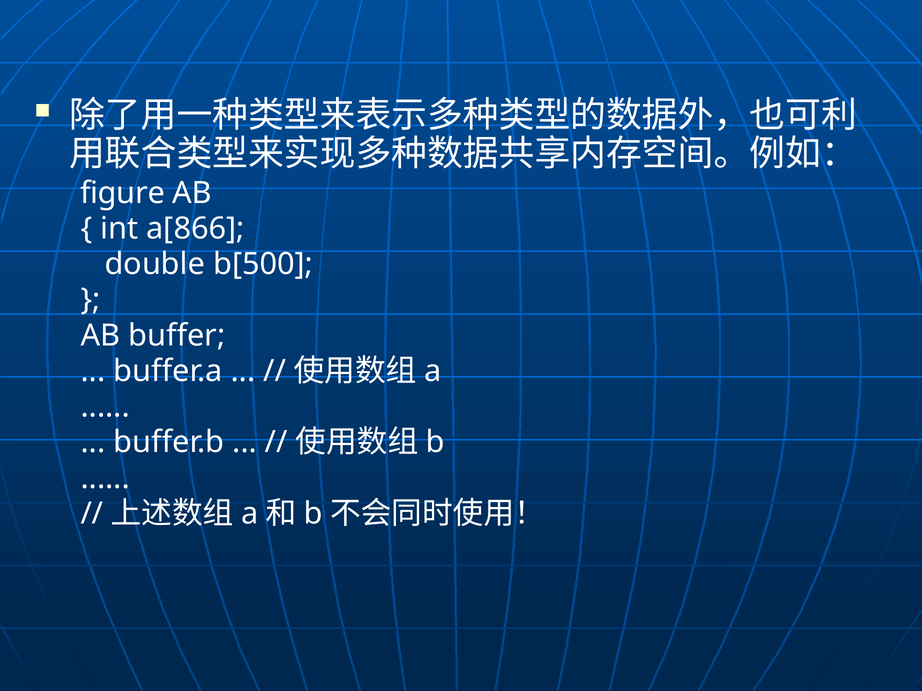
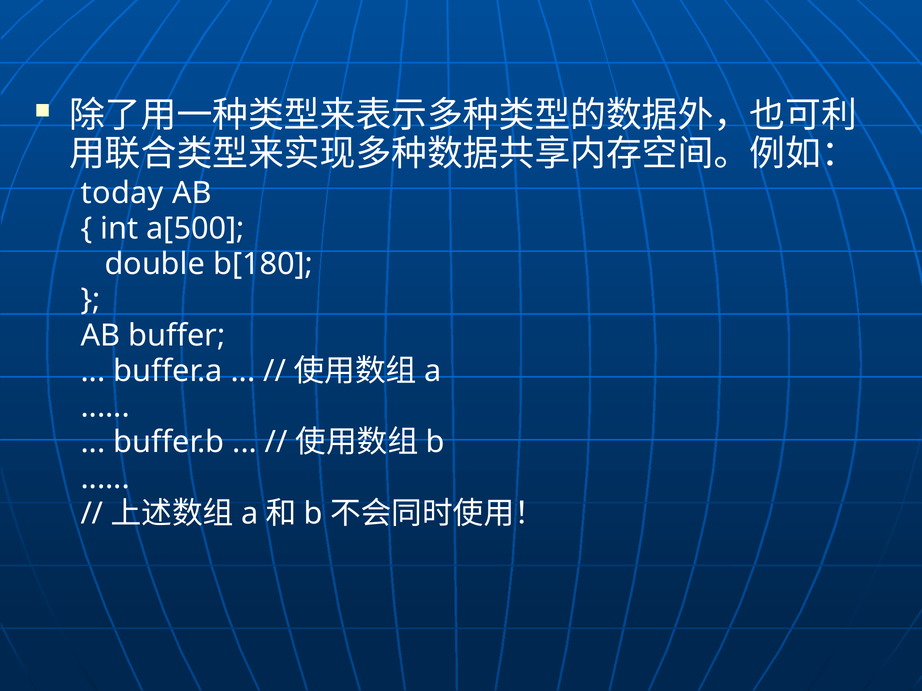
figure: figure -> today
a[866: a[866 -> a[500
b[500: b[500 -> b[180
